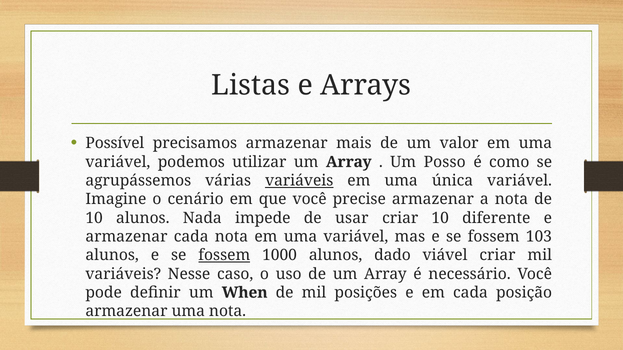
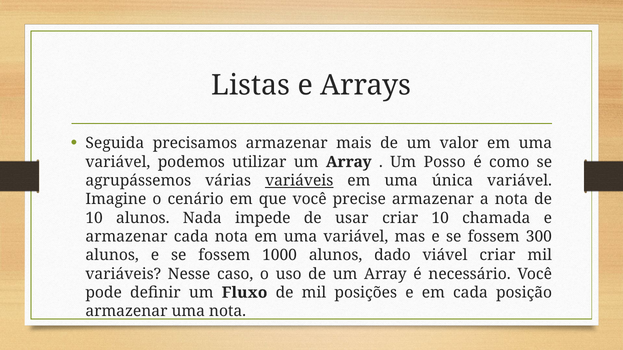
Possível: Possível -> Seguida
diferente: diferente -> chamada
103: 103 -> 300
fossem at (224, 256) underline: present -> none
When: When -> Fluxo
